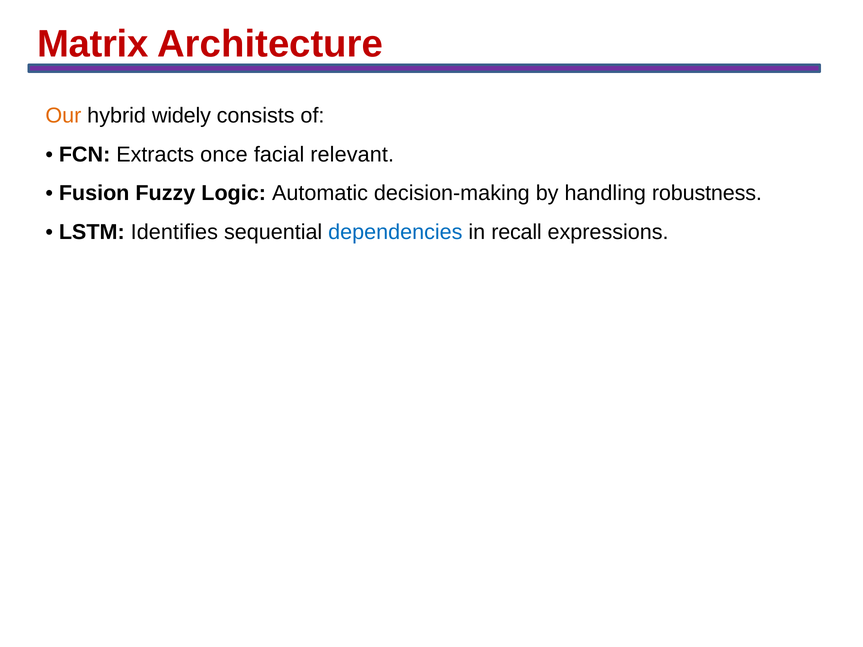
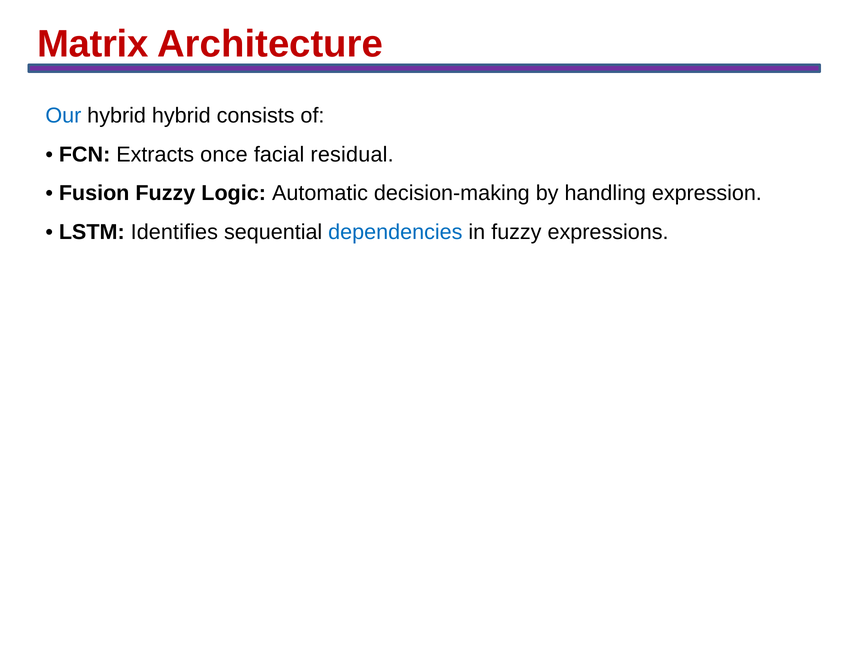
Our colour: orange -> blue
hybrid widely: widely -> hybrid
relevant: relevant -> residual
robustness: robustness -> expression
in recall: recall -> fuzzy
